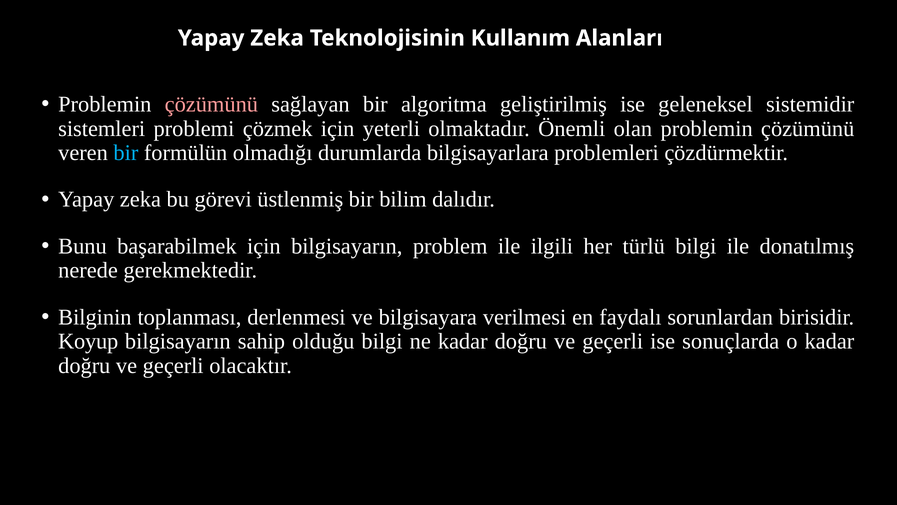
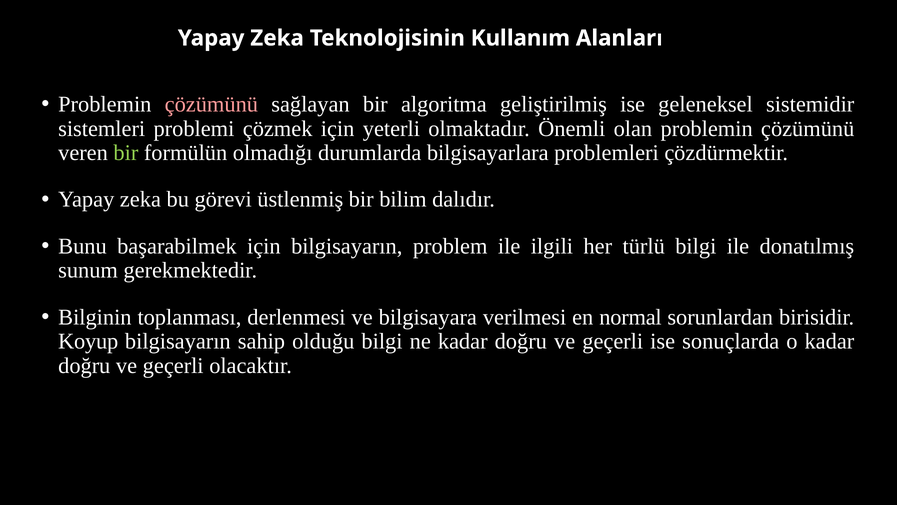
bir at (126, 153) colour: light blue -> light green
nerede: nerede -> sunum
faydalı: faydalı -> normal
